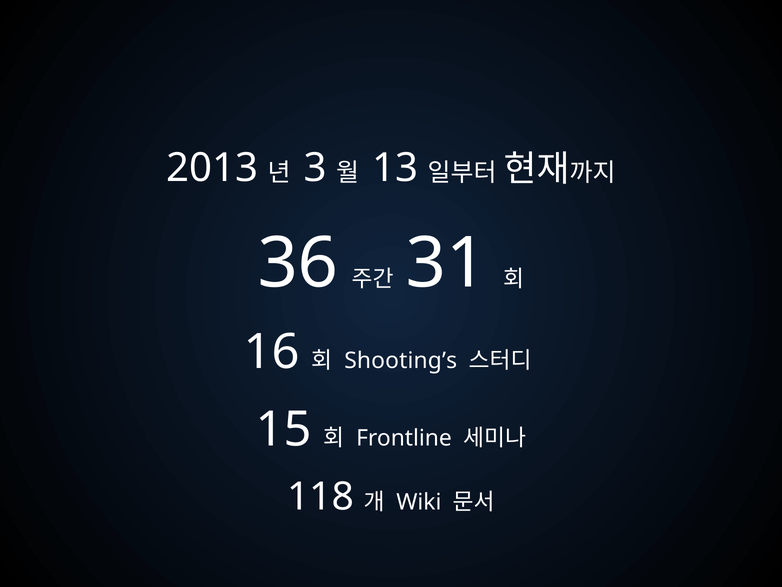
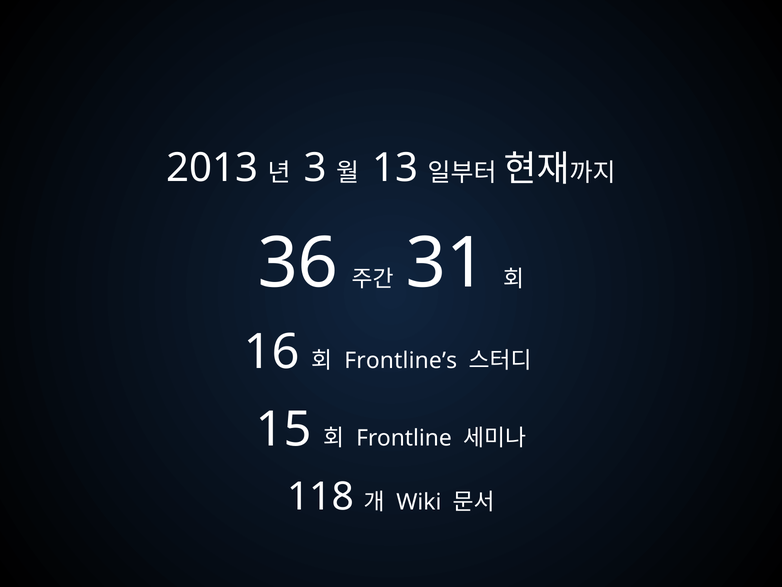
Shooting’s: Shooting’s -> Frontline’s
